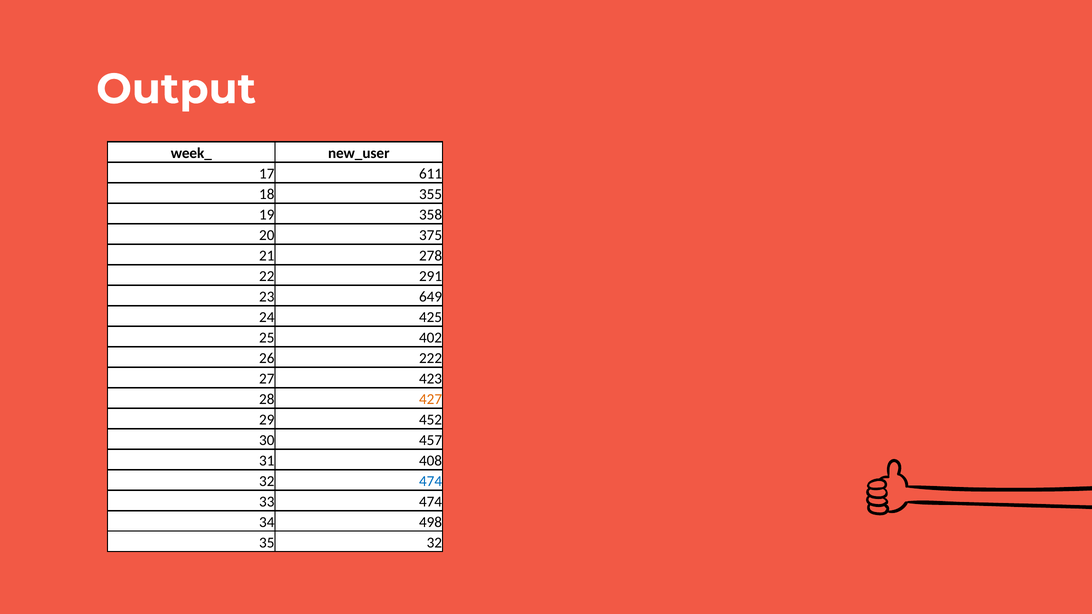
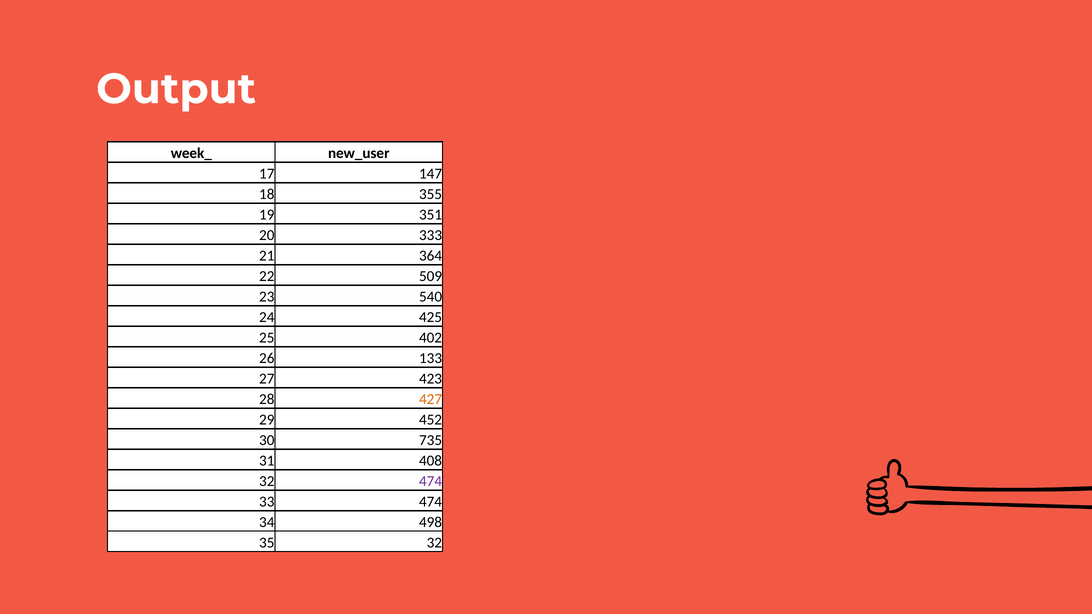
611: 611 -> 147
358: 358 -> 351
375: 375 -> 333
278: 278 -> 364
291: 291 -> 509
649: 649 -> 540
222: 222 -> 133
457: 457 -> 735
474 at (431, 481) colour: blue -> purple
